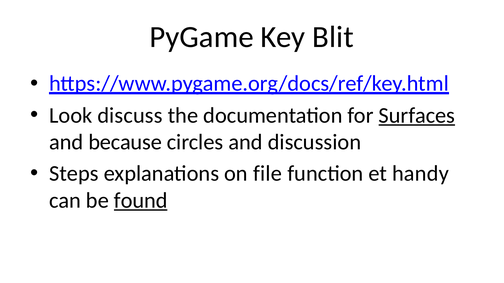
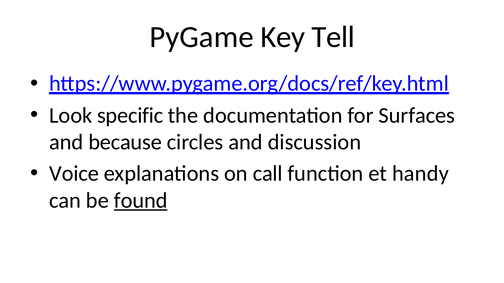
Blit: Blit -> Tell
discuss: discuss -> specific
Surfaces underline: present -> none
Steps: Steps -> Voice
file: file -> call
